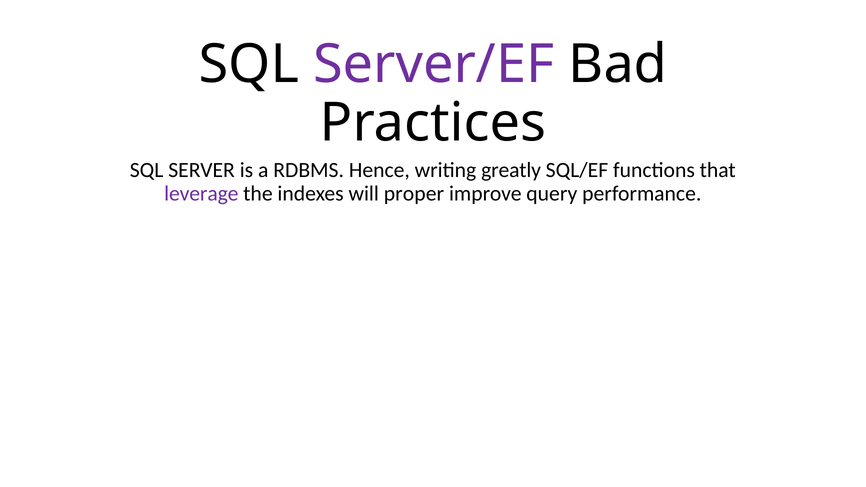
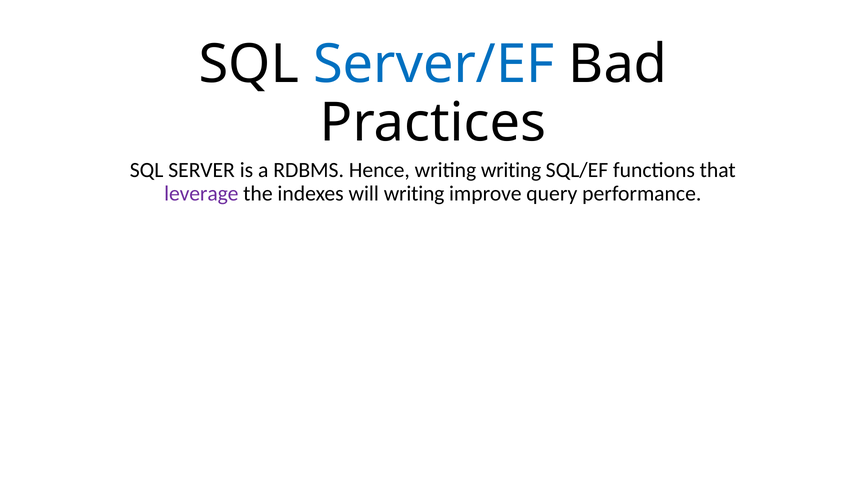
Server/EF colour: purple -> blue
writing greatly: greatly -> writing
will proper: proper -> writing
